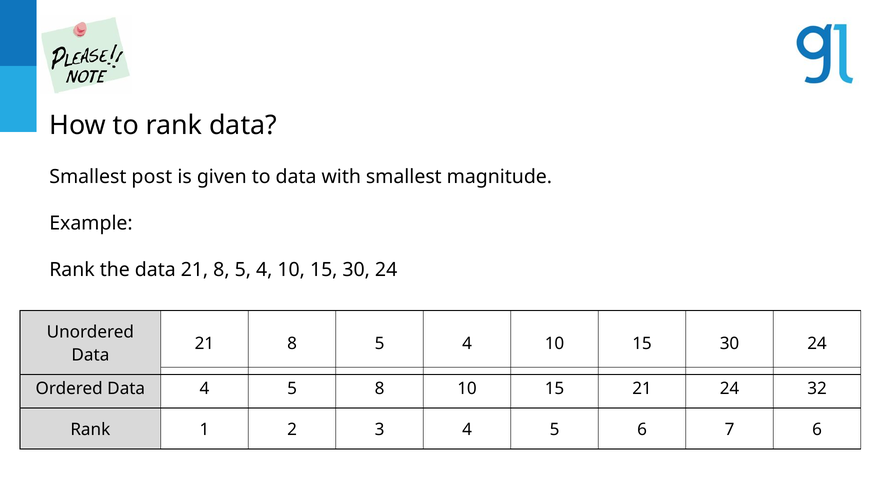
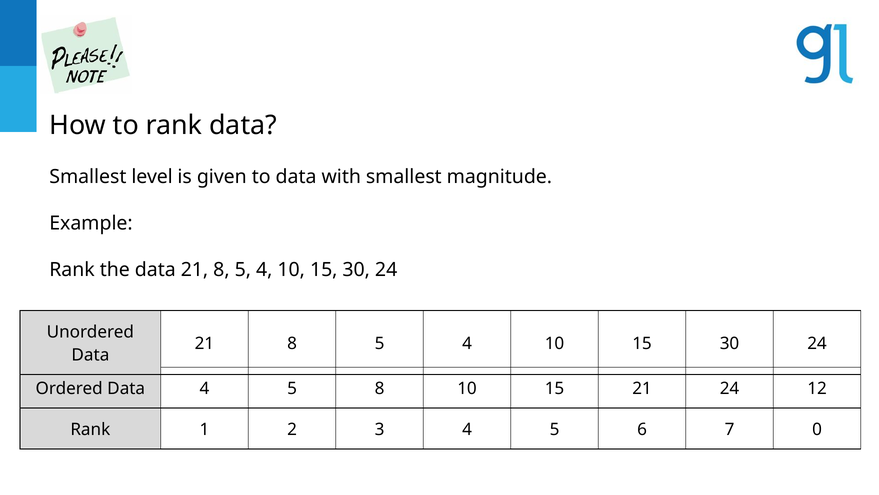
post: post -> level
32: 32 -> 12
7 6: 6 -> 0
